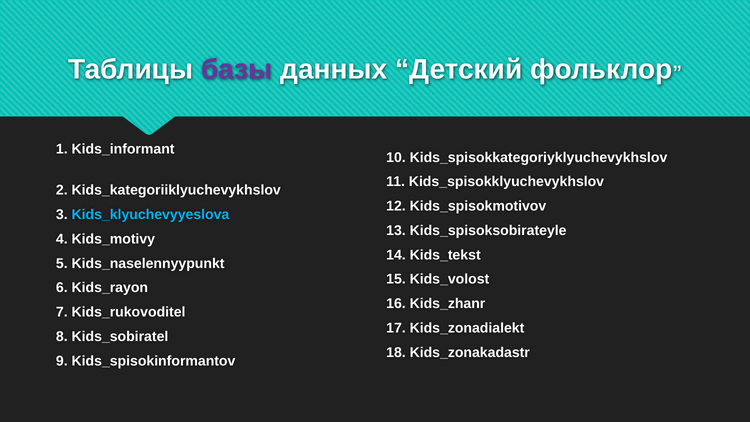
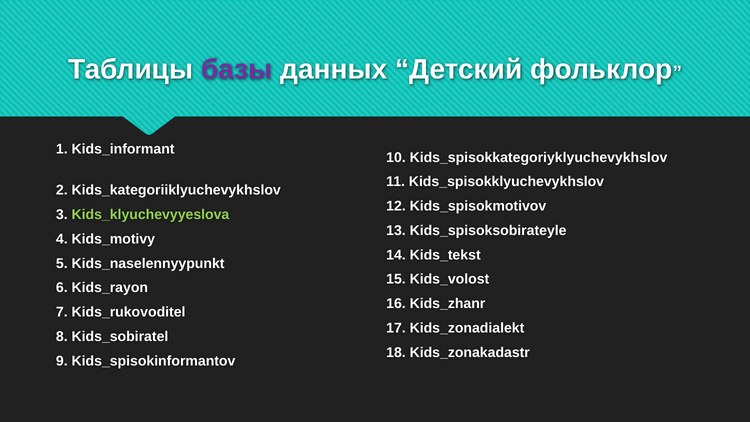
Kids_klyuchevyyeslova colour: light blue -> light green
